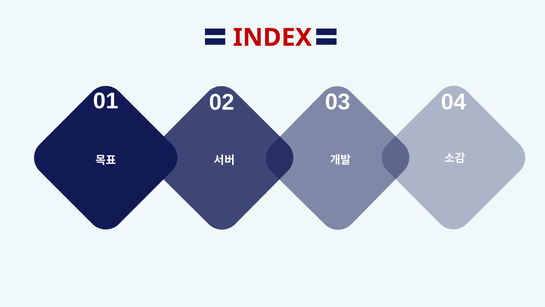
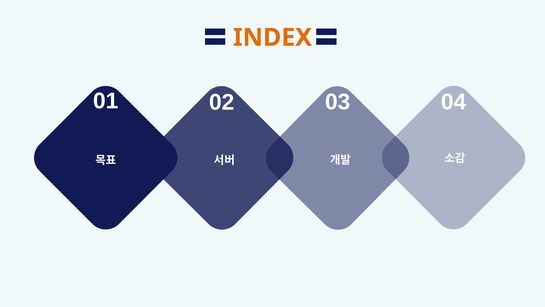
INDEX colour: red -> orange
